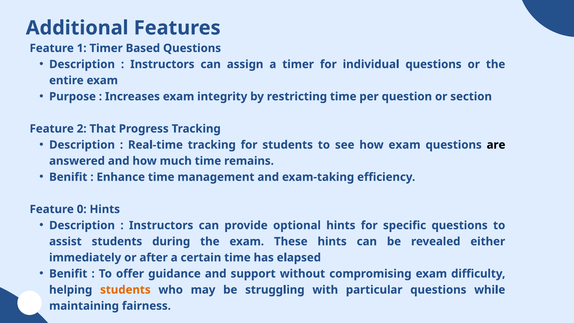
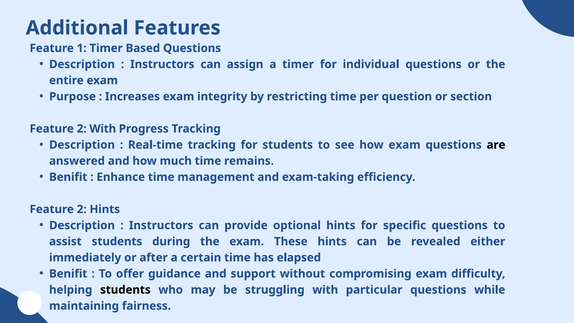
2 That: That -> With
0 at (82, 209): 0 -> 2
students at (125, 290) colour: orange -> black
